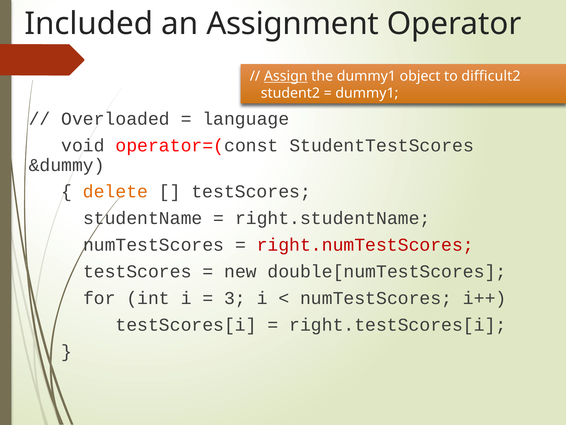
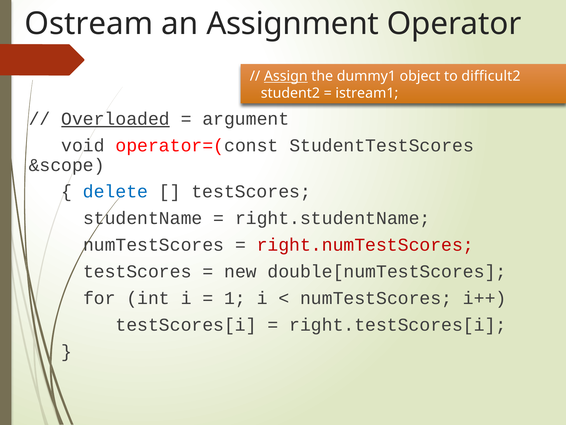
Included: Included -> Ostream
dummy1 at (367, 93): dummy1 -> istream1
Overloaded underline: none -> present
language: language -> argument
&dummy: &dummy -> &scope
delete colour: orange -> blue
3: 3 -> 1
